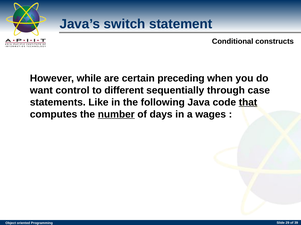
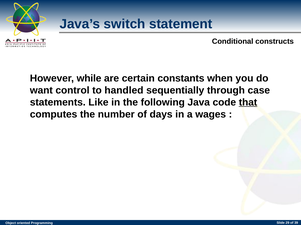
preceding: preceding -> constants
different: different -> handled
number underline: present -> none
